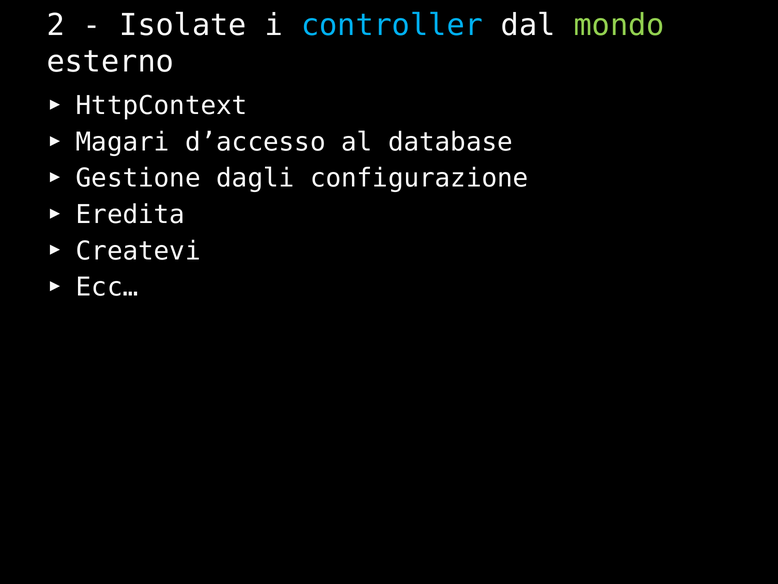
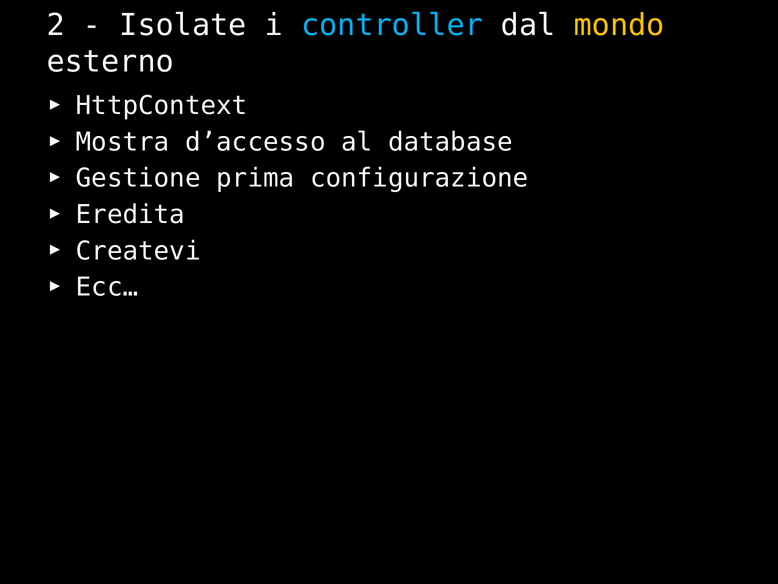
mondo colour: light green -> yellow
Magari: Magari -> Mostra
dagli: dagli -> prima
